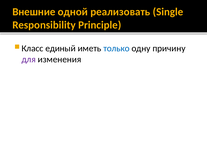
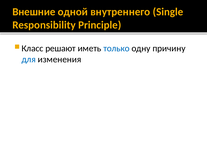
реализовать: реализовать -> внутреннего
единый: единый -> решают
для colour: purple -> blue
